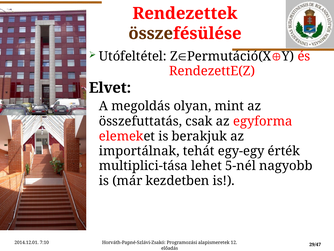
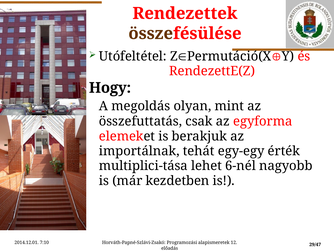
Elvet: Elvet -> Hogy
5-nél: 5-nél -> 6-nél
